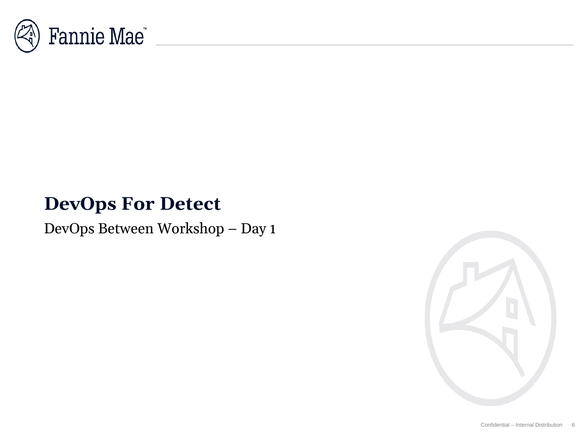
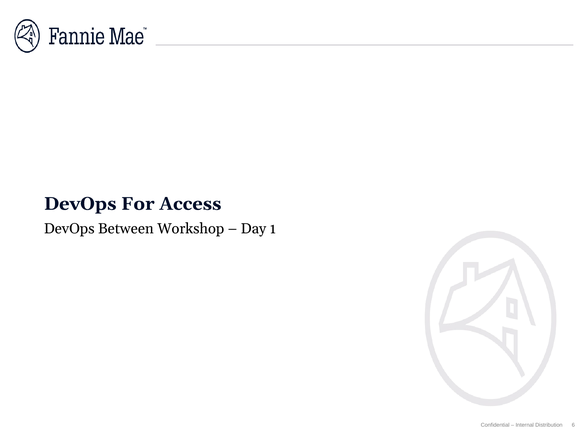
Detect: Detect -> Access
